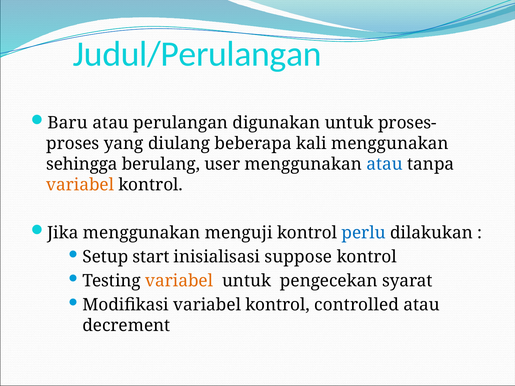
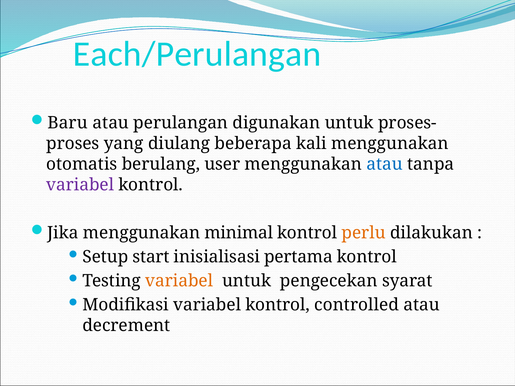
Judul/Perulangan: Judul/Perulangan -> Each/Perulangan
sehingga: sehingga -> otomatis
variabel at (80, 185) colour: orange -> purple
menguji: menguji -> minimal
perlu colour: blue -> orange
suppose: suppose -> pertama
